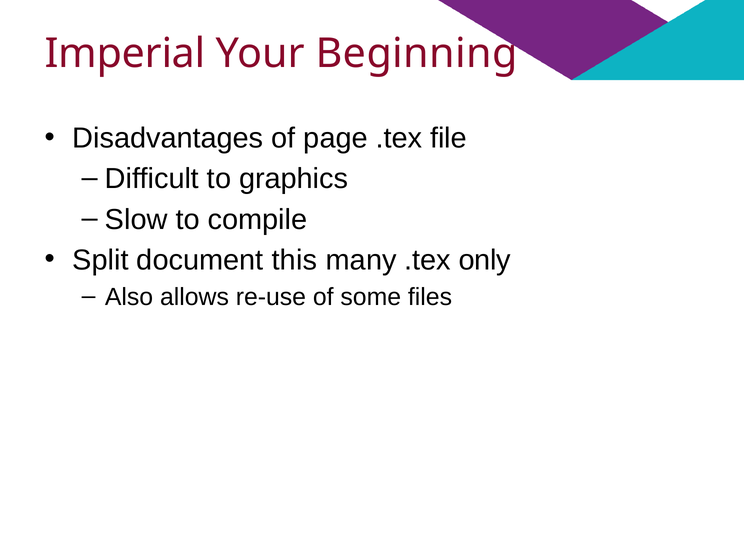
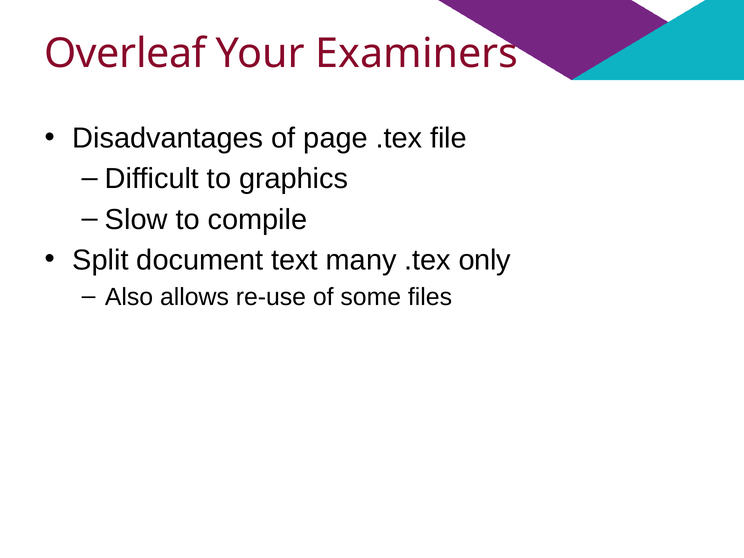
Imperial: Imperial -> Overleaf
Beginning: Beginning -> Examiners
this: this -> text
